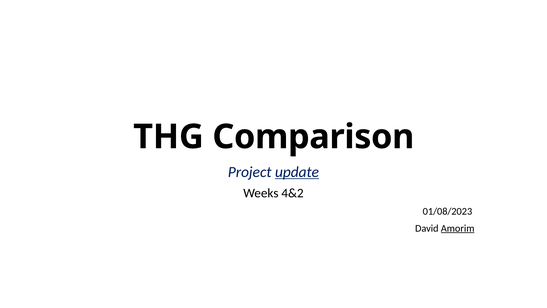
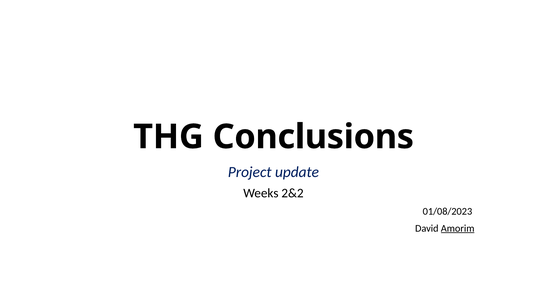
Comparison: Comparison -> Conclusions
update underline: present -> none
4&2: 4&2 -> 2&2
